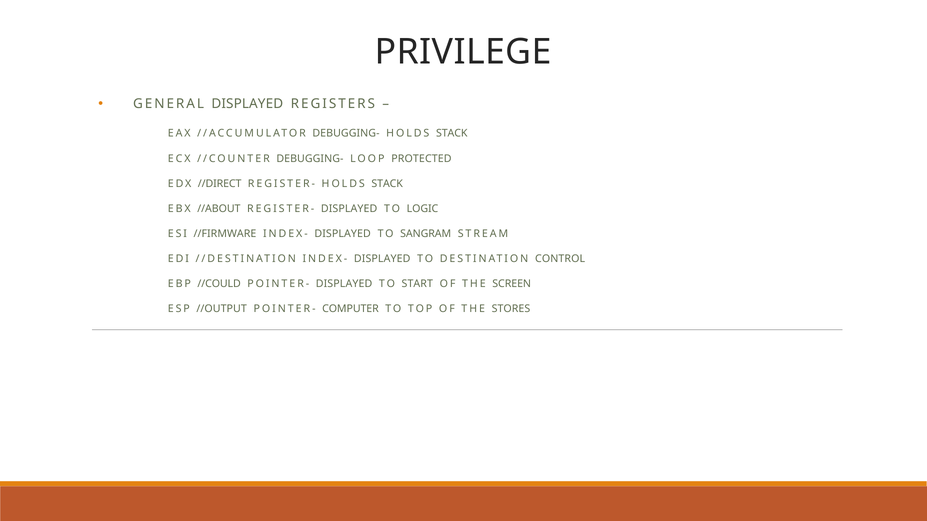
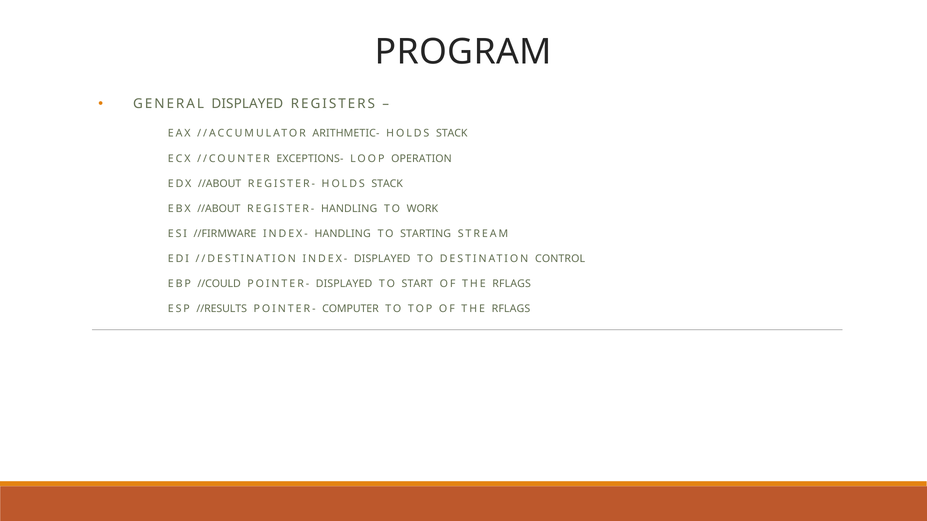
PRIVILEGE: PRIVILEGE -> PROGRAM
//ACCUMULATOR DEBUGGING-: DEBUGGING- -> ARITHMETIC-
//COUNTER DEBUGGING-: DEBUGGING- -> EXCEPTIONS-
PROTECTED: PROTECTED -> OPERATION
EDX //DIRECT: //DIRECT -> //ABOUT
REGISTER- DISPLAYED: DISPLAYED -> HANDLING
LOGIC: LOGIC -> WORK
DISPLAYED at (343, 234): DISPLAYED -> HANDLING
SANGRAM: SANGRAM -> STARTING
SCREEN at (512, 284): SCREEN -> RFLAGS
//OUTPUT: //OUTPUT -> //RESULTS
TOP OF THE STORES: STORES -> RFLAGS
